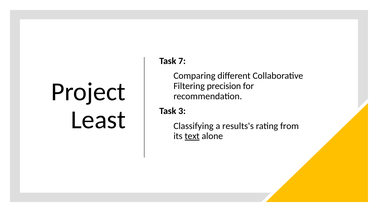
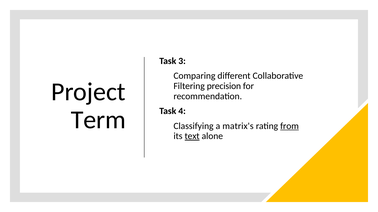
7: 7 -> 3
3: 3 -> 4
Least: Least -> Term
results's: results's -> matrix's
from underline: none -> present
